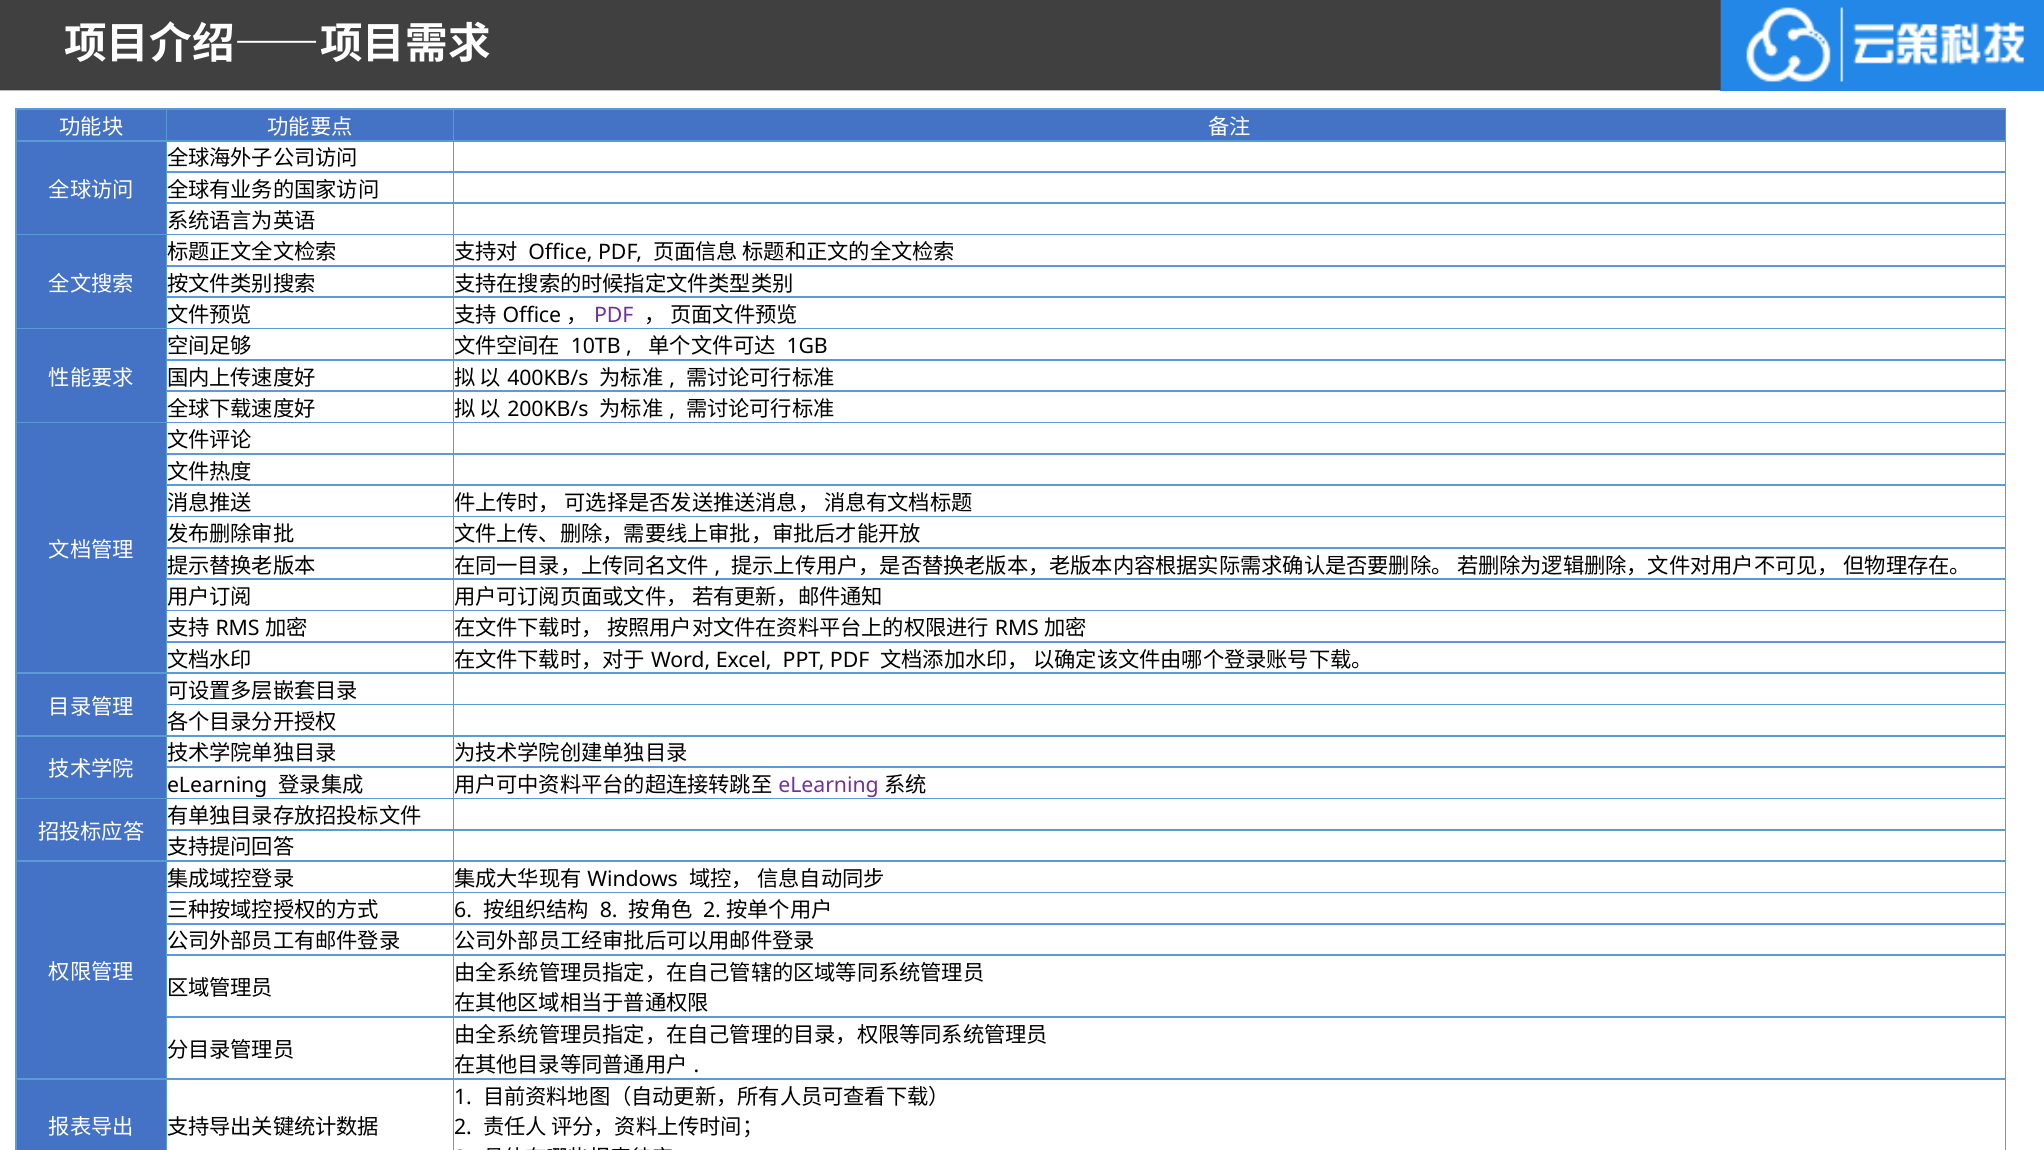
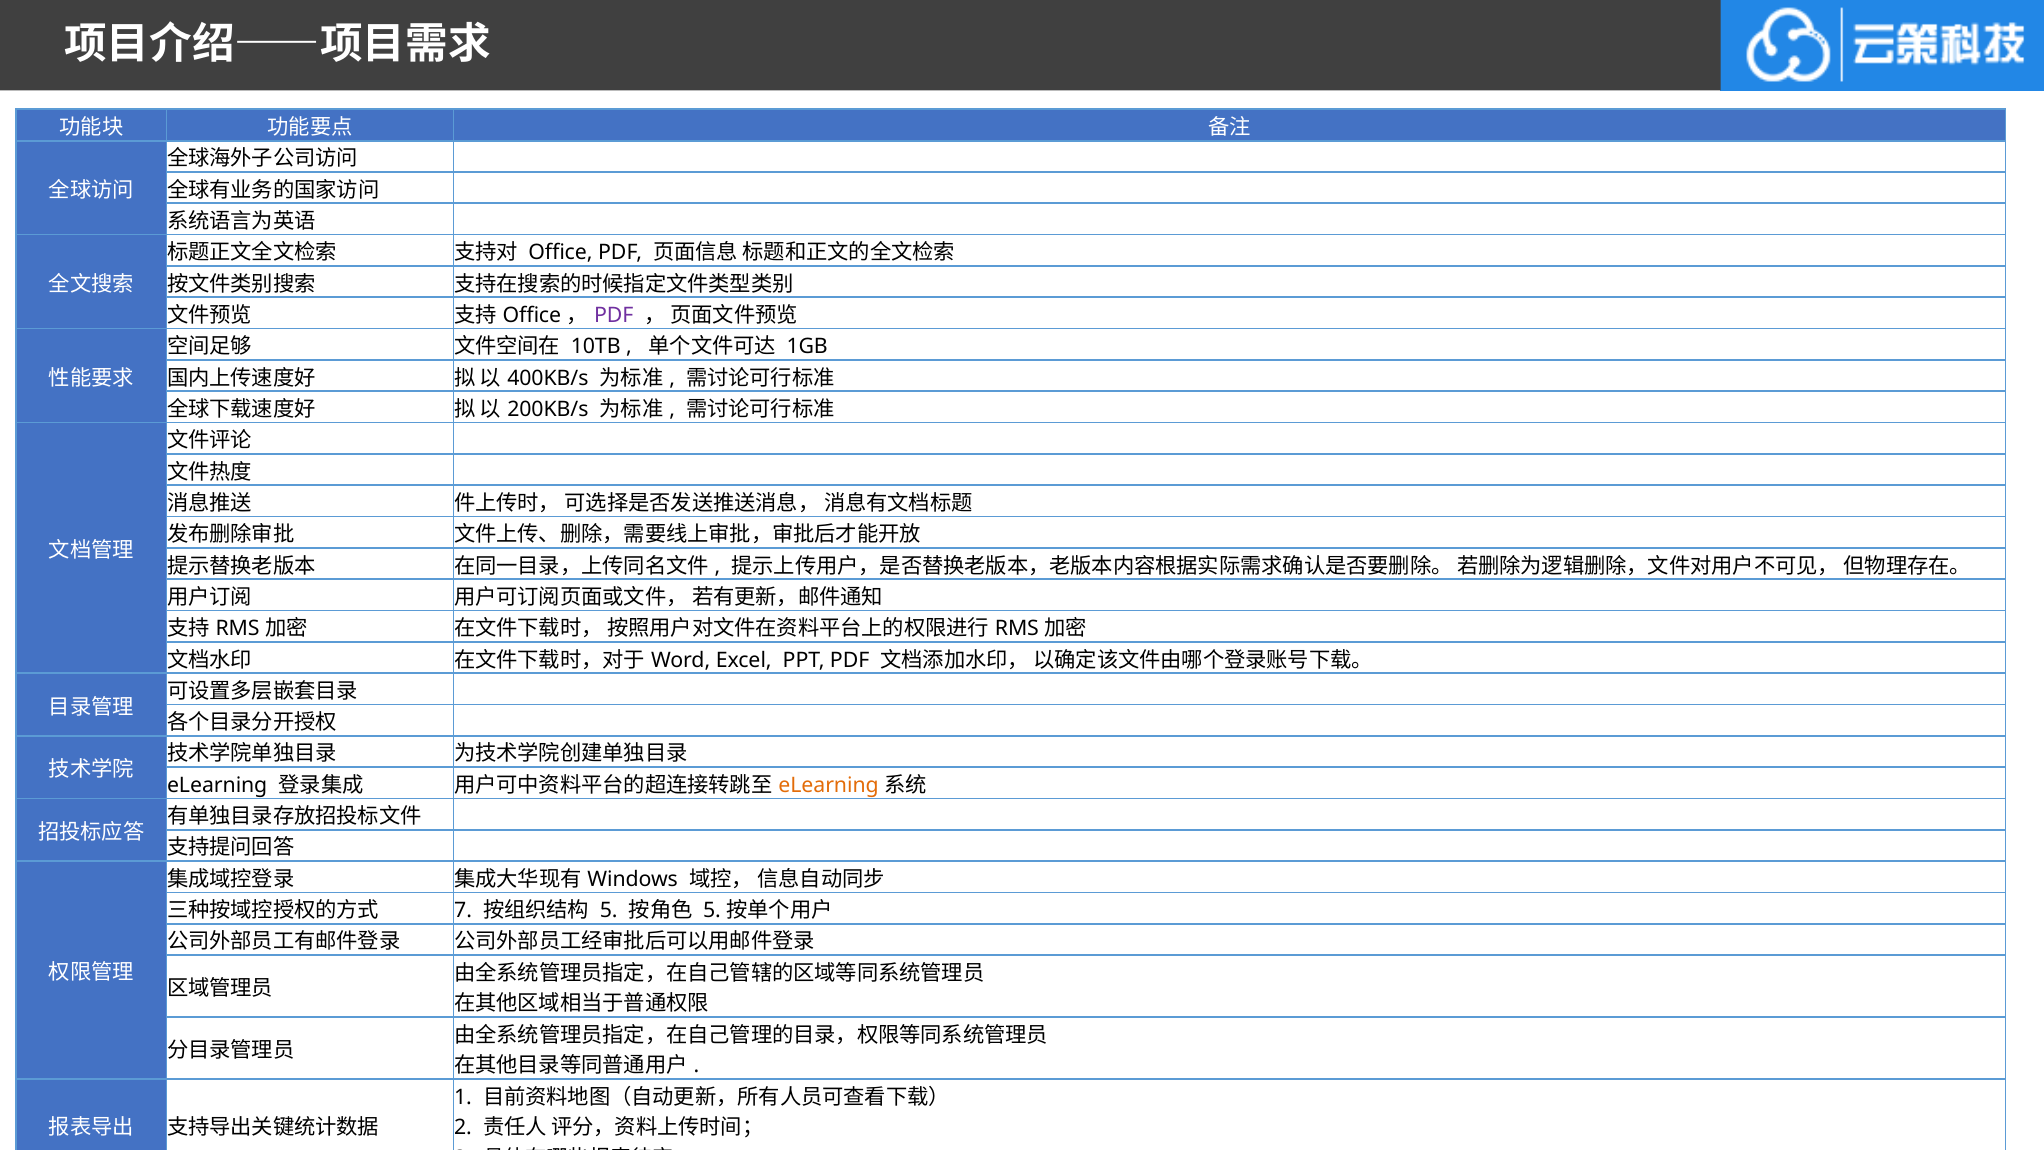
eLearning at (829, 785) colour: purple -> orange
6: 6 -> 7
8 at (609, 910): 8 -> 5
2 at (712, 910): 2 -> 5
